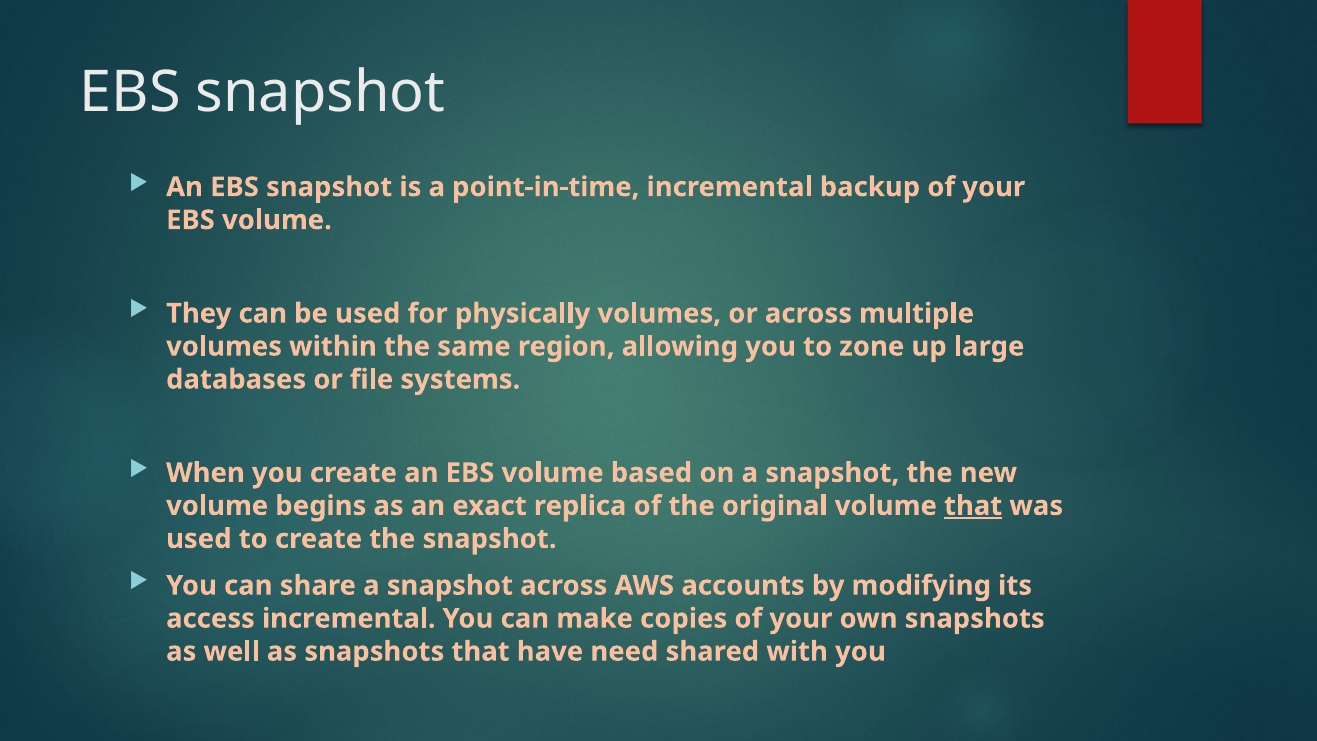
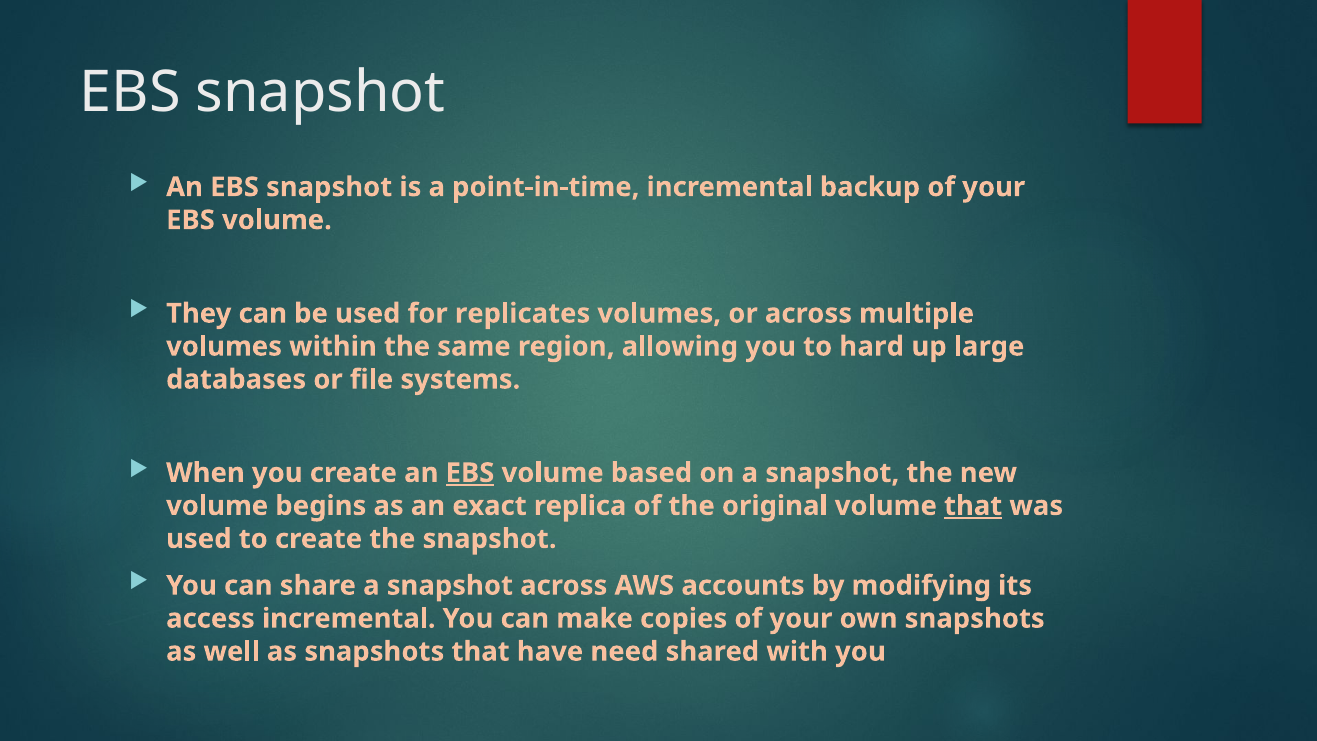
physically: physically -> replicates
zone: zone -> hard
EBS at (470, 473) underline: none -> present
